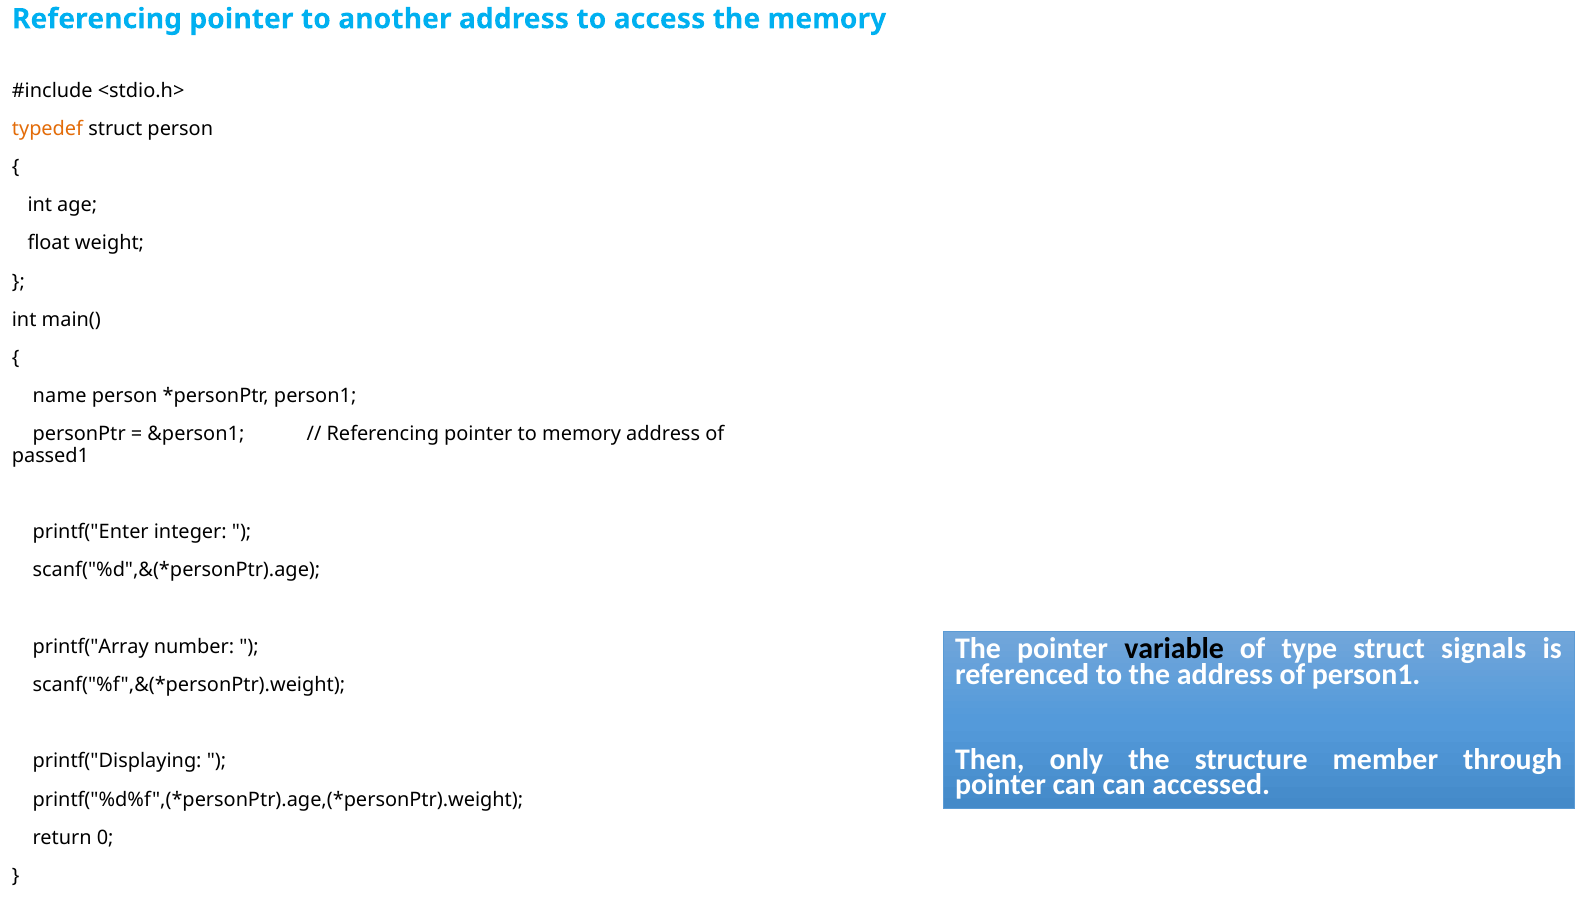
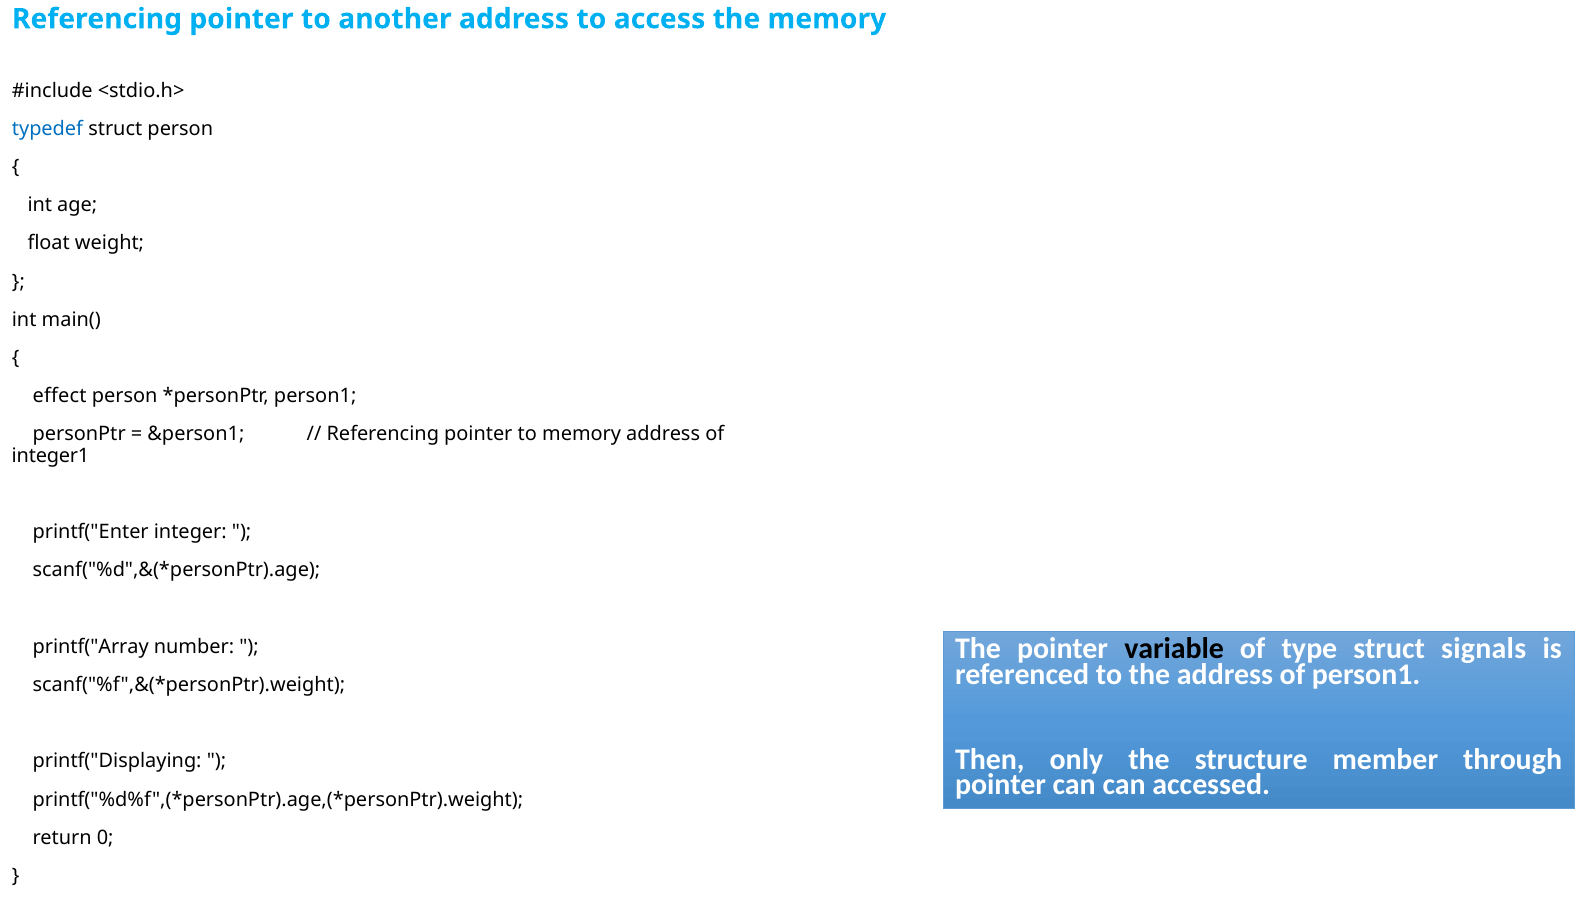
typedef colour: orange -> blue
name: name -> effect
passed1: passed1 -> integer1
